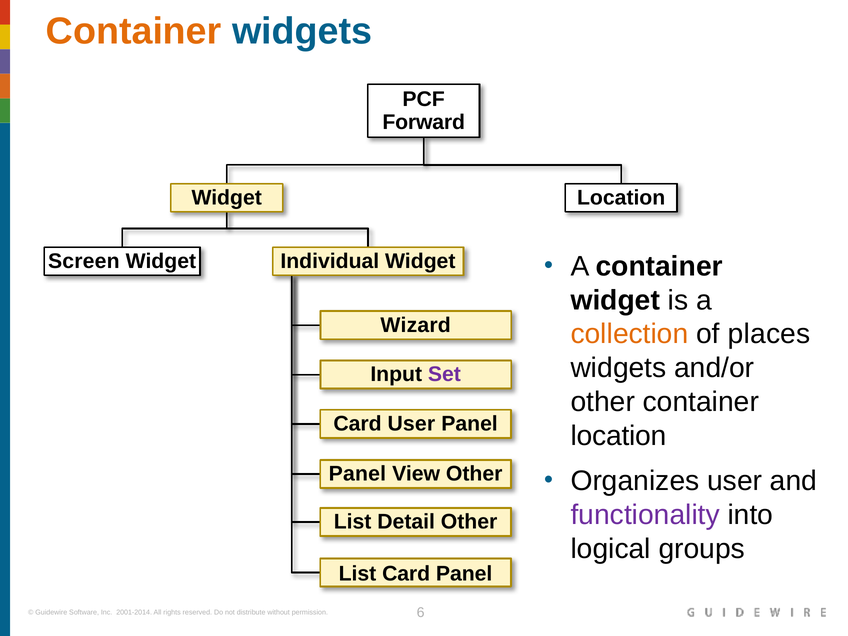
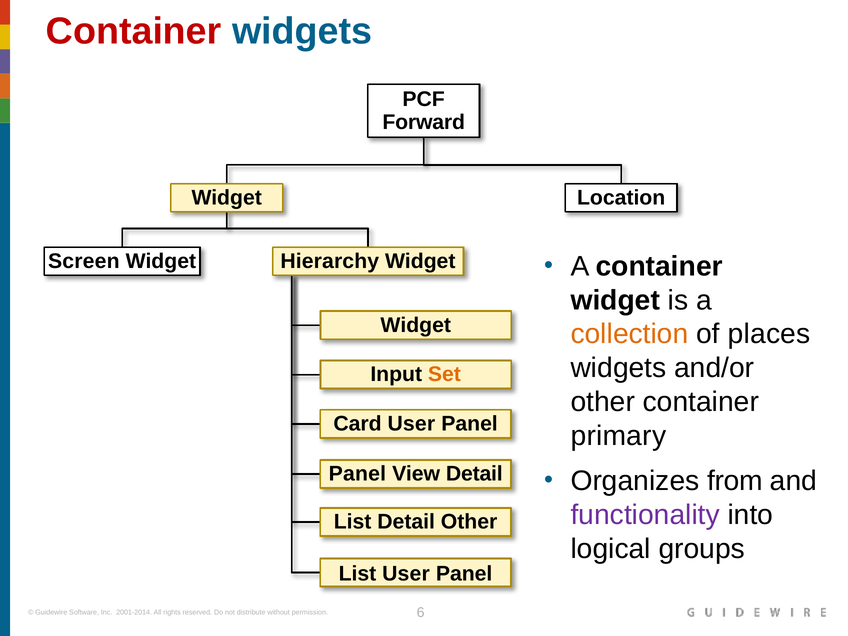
Container at (134, 31) colour: orange -> red
Individual: Individual -> Hierarchy
Wizard at (416, 325): Wizard -> Widget
Set colour: purple -> orange
location at (619, 436): location -> primary
View Other: Other -> Detail
Organizes user: user -> from
List Card: Card -> User
